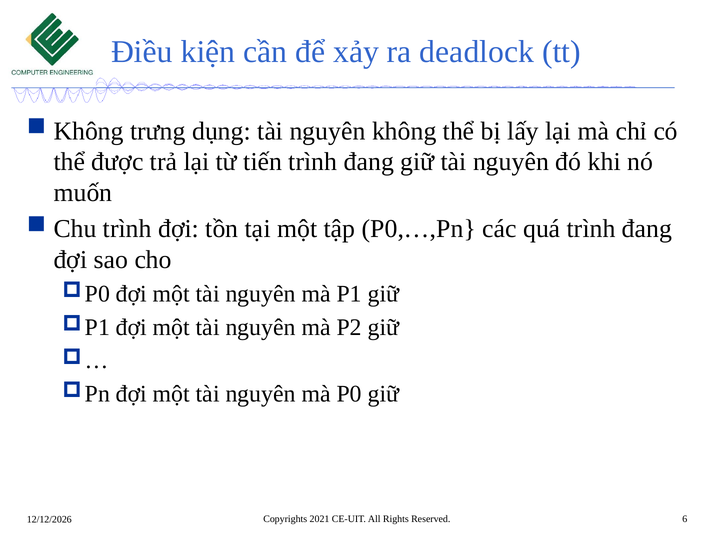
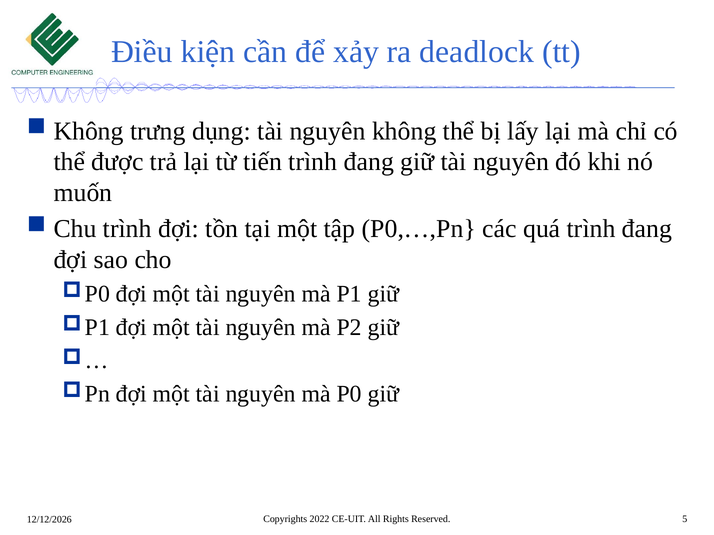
2021: 2021 -> 2022
6: 6 -> 5
